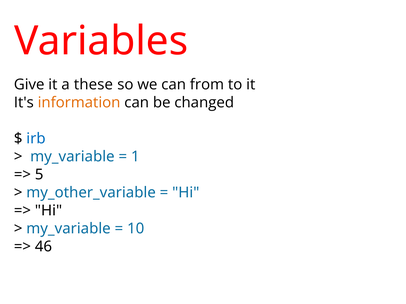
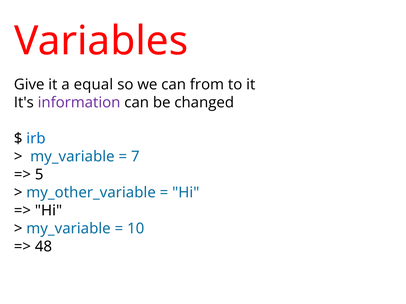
these: these -> equal
information colour: orange -> purple
1: 1 -> 7
46: 46 -> 48
